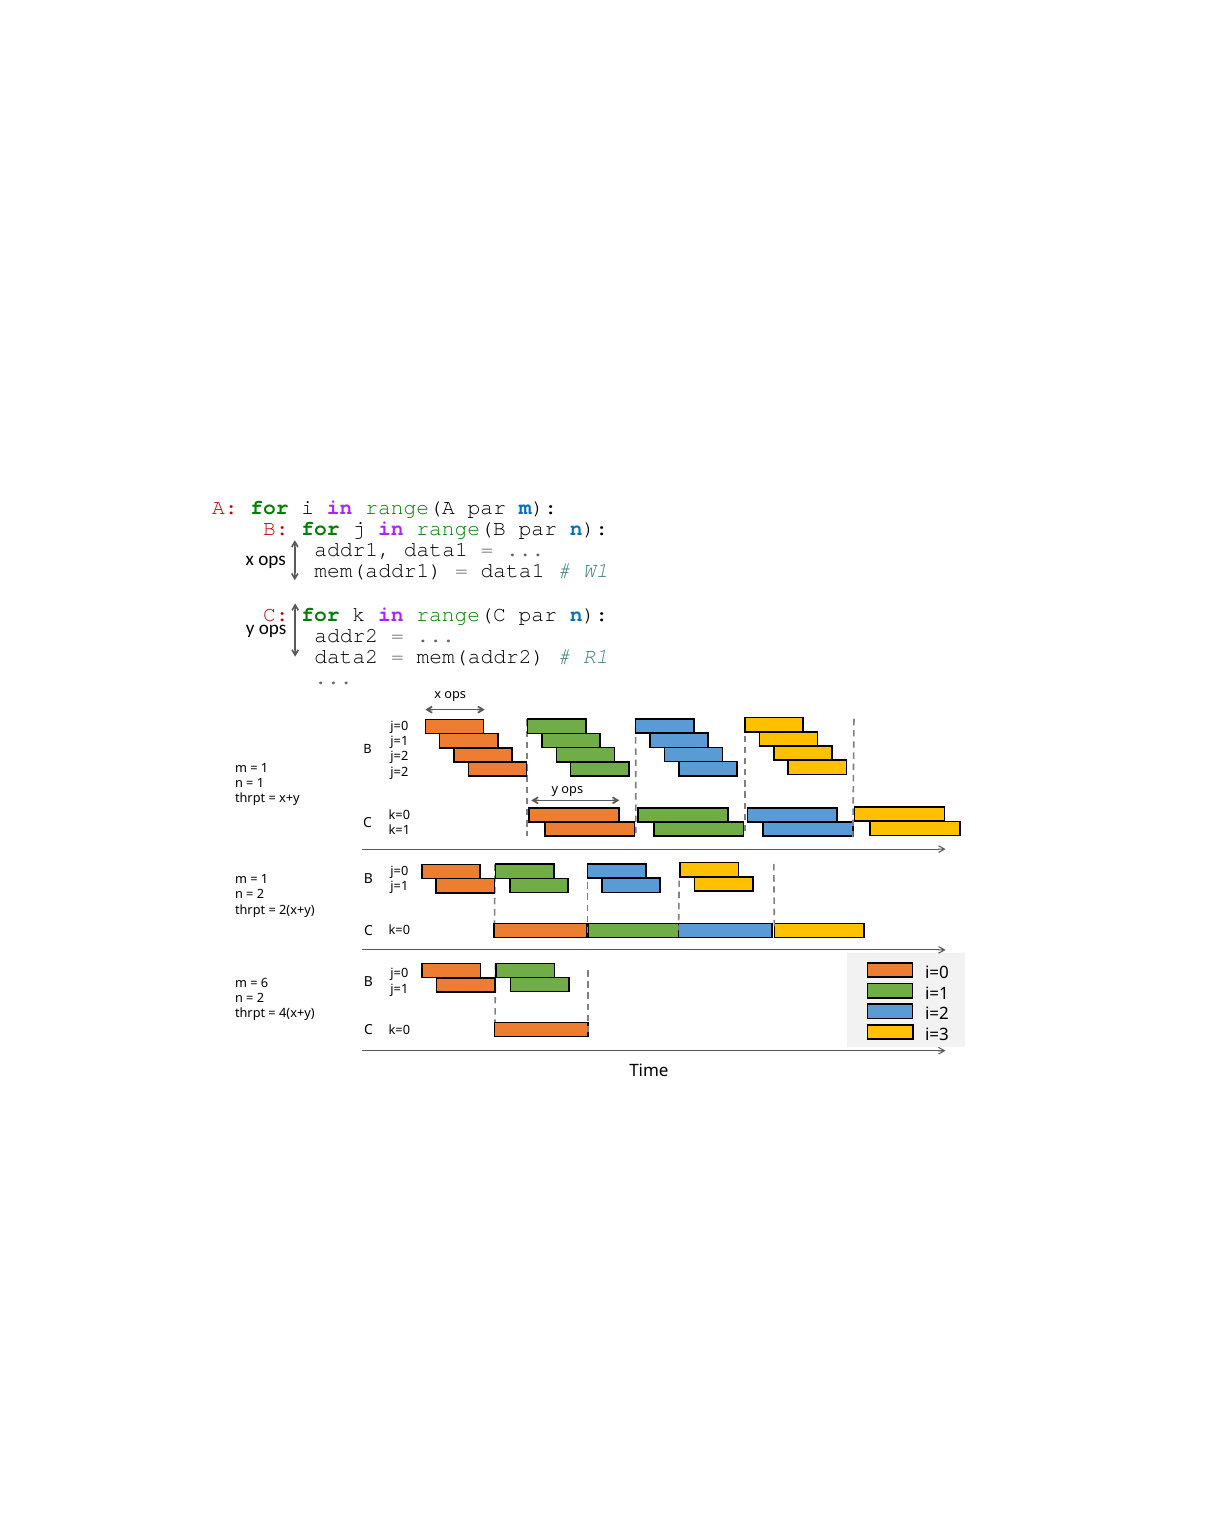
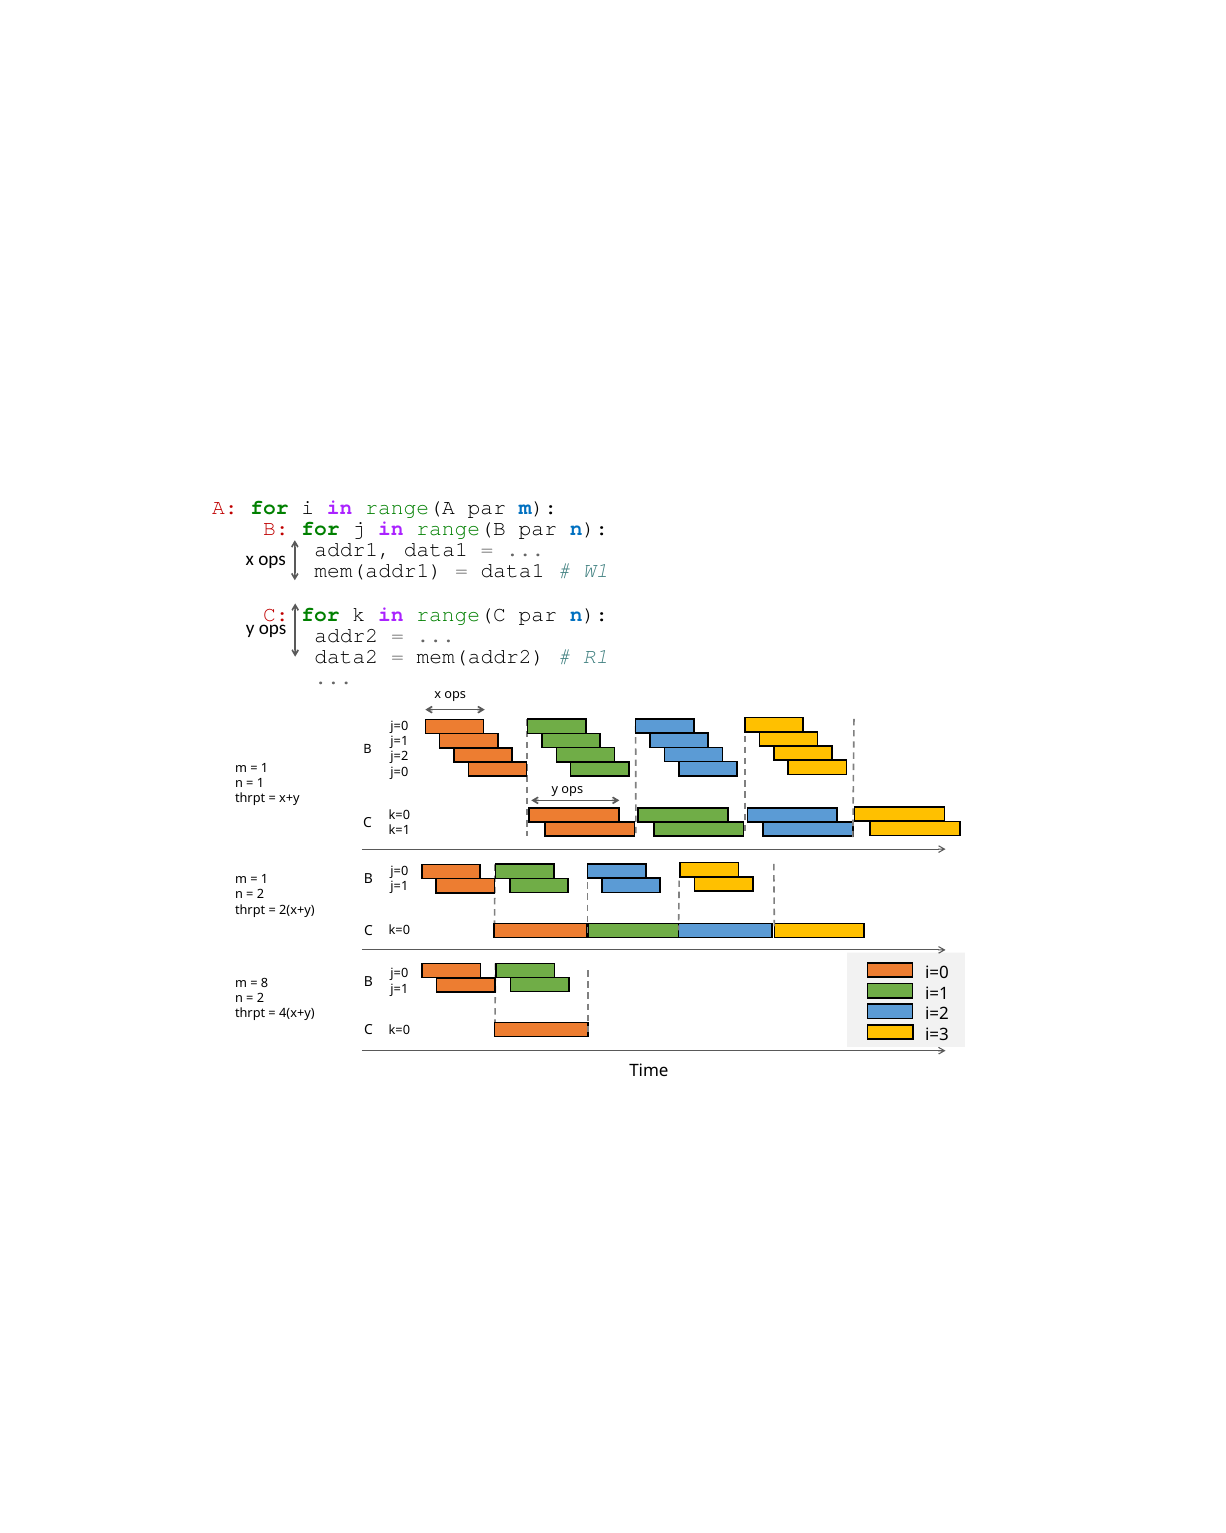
j=2 at (399, 772): j=2 -> j=0
6: 6 -> 8
